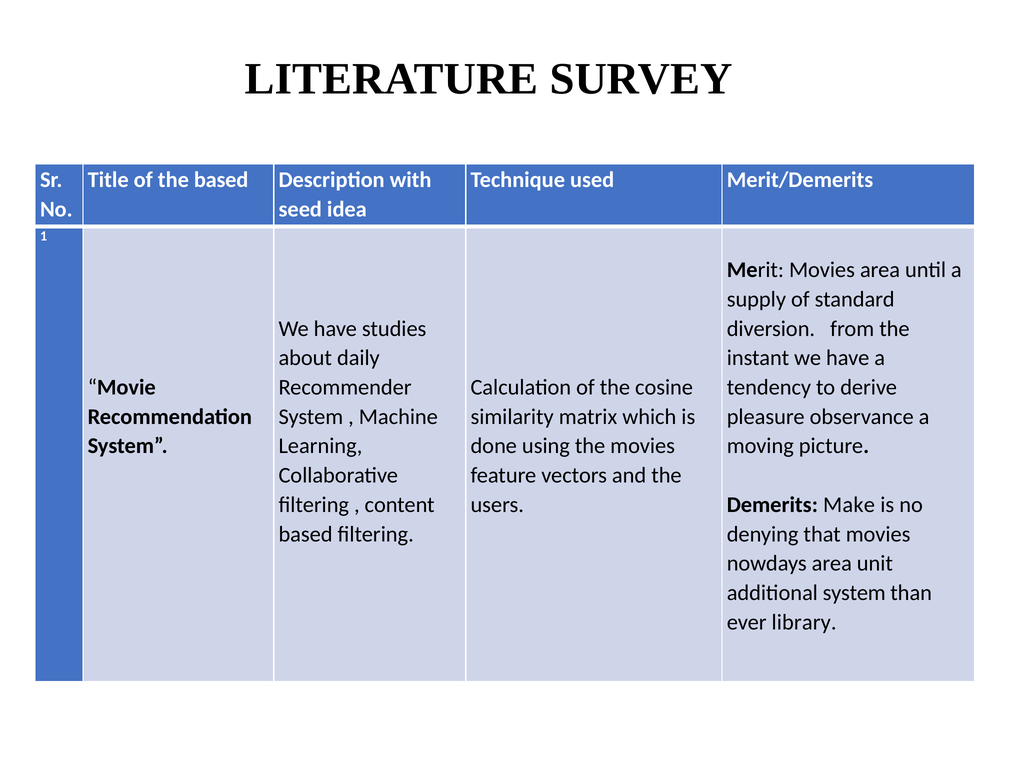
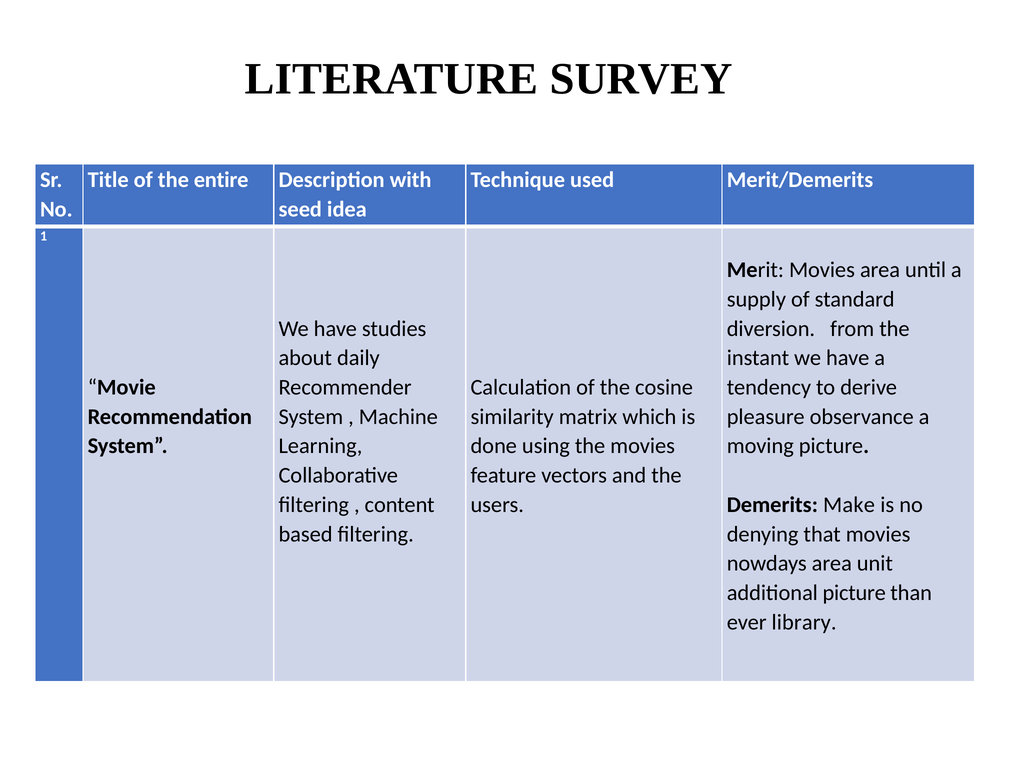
the based: based -> entire
additional system: system -> picture
